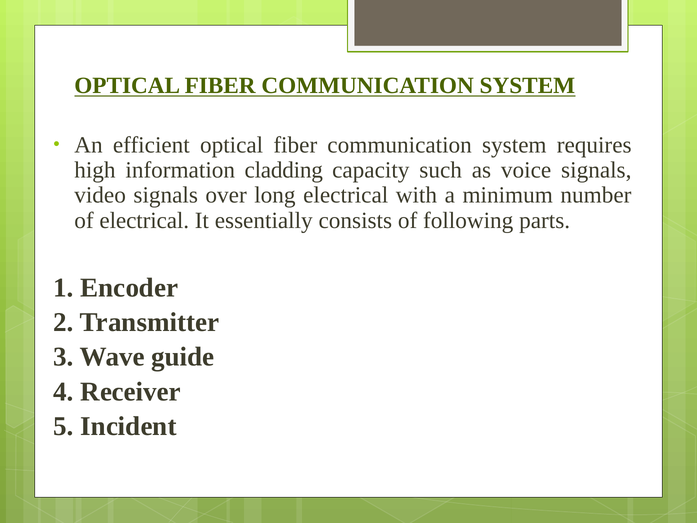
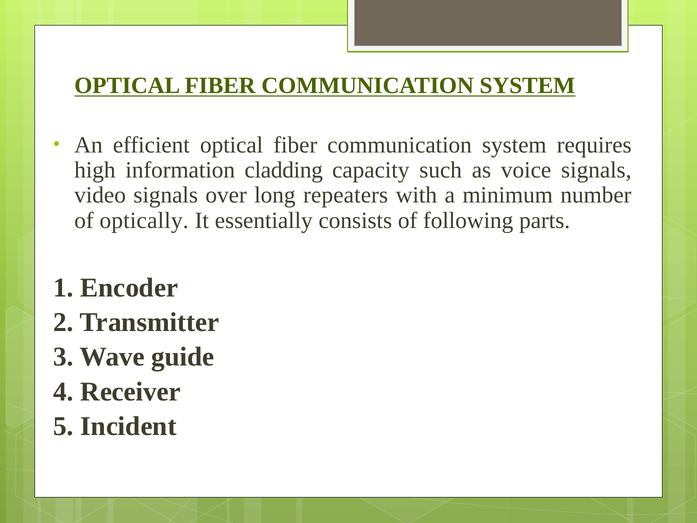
long electrical: electrical -> repeaters
of electrical: electrical -> optically
